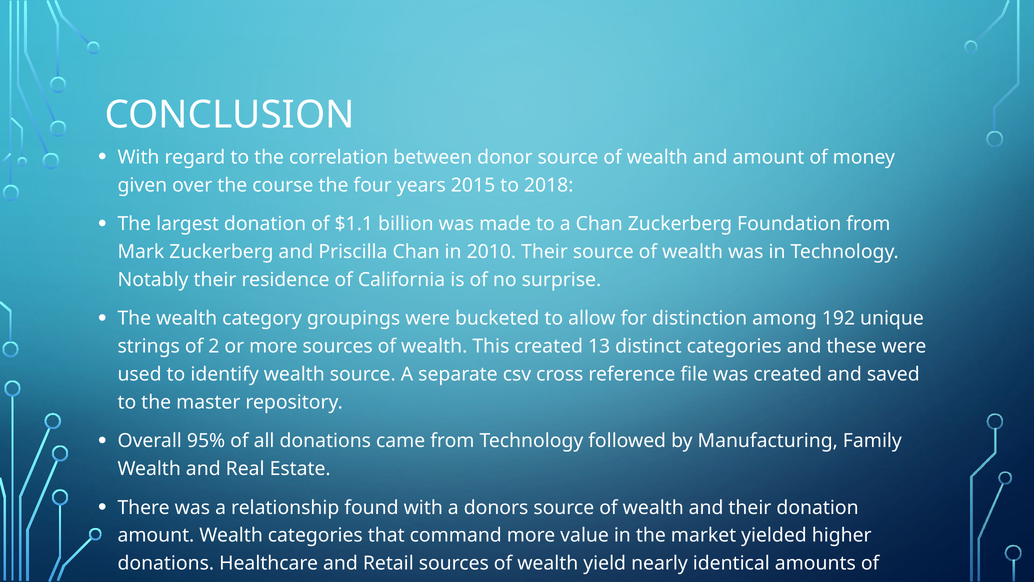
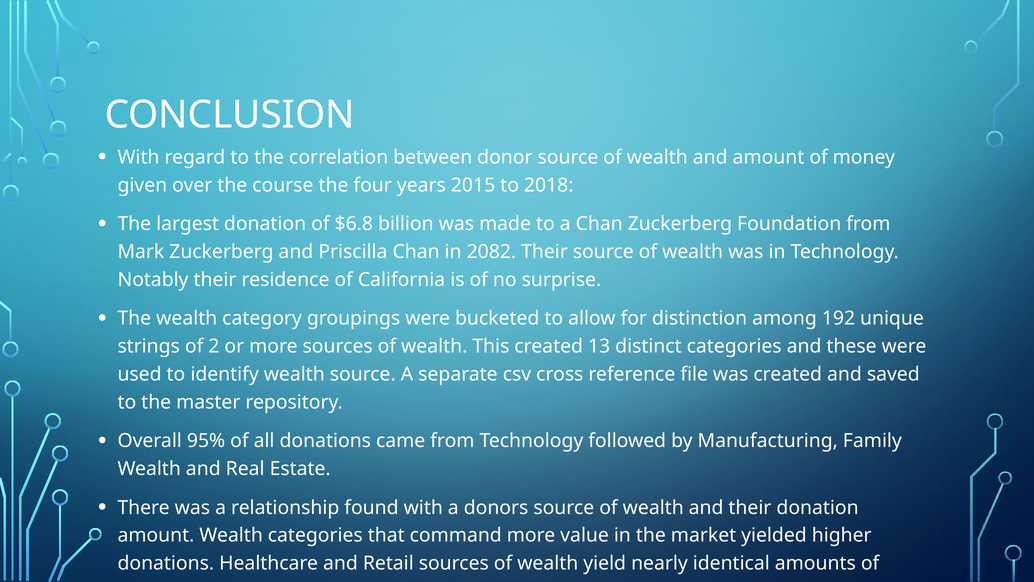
$1.1: $1.1 -> $6.8
2010: 2010 -> 2082
